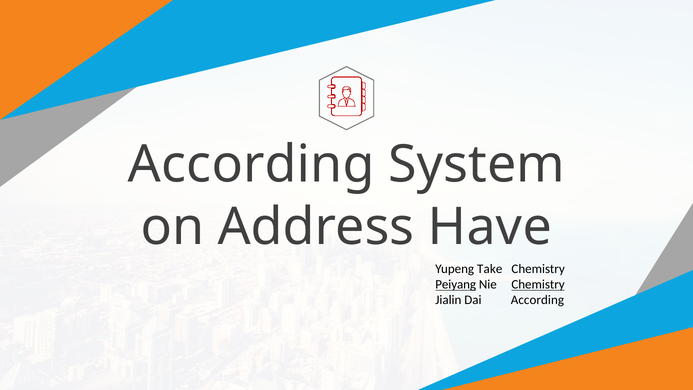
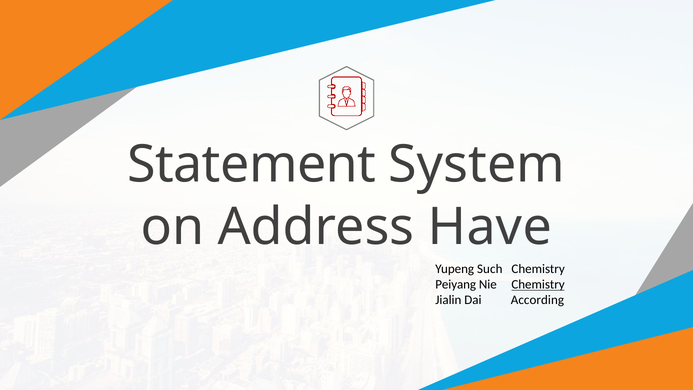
According at (251, 165): According -> Statement
Take: Take -> Such
Peiyang underline: present -> none
